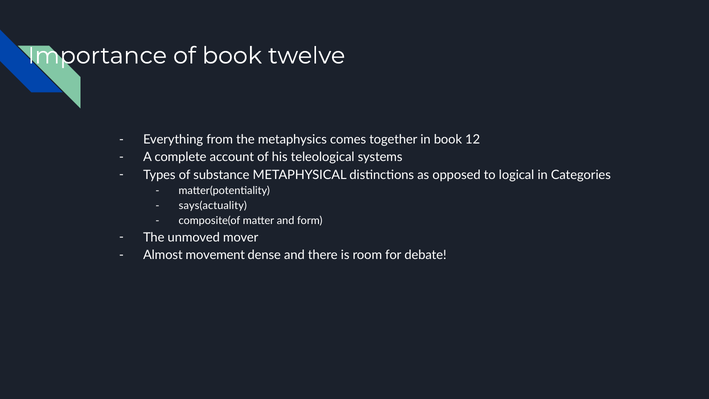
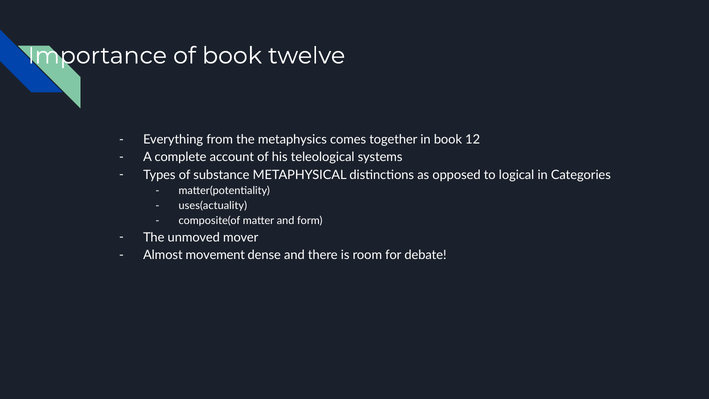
says(actuality: says(actuality -> uses(actuality
